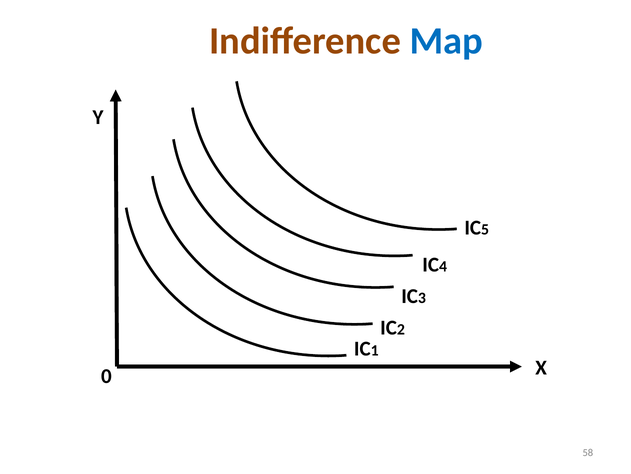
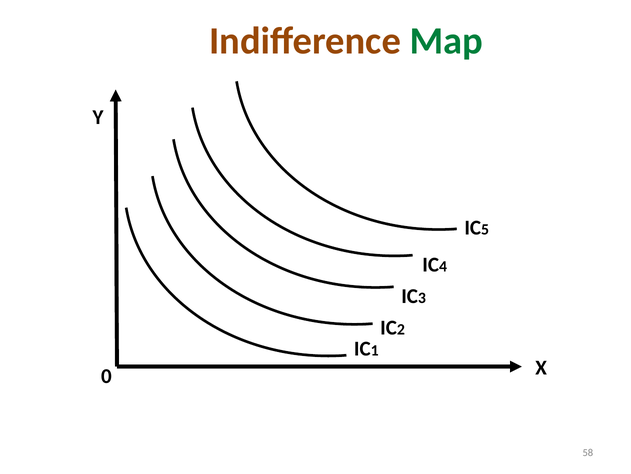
Map colour: blue -> green
